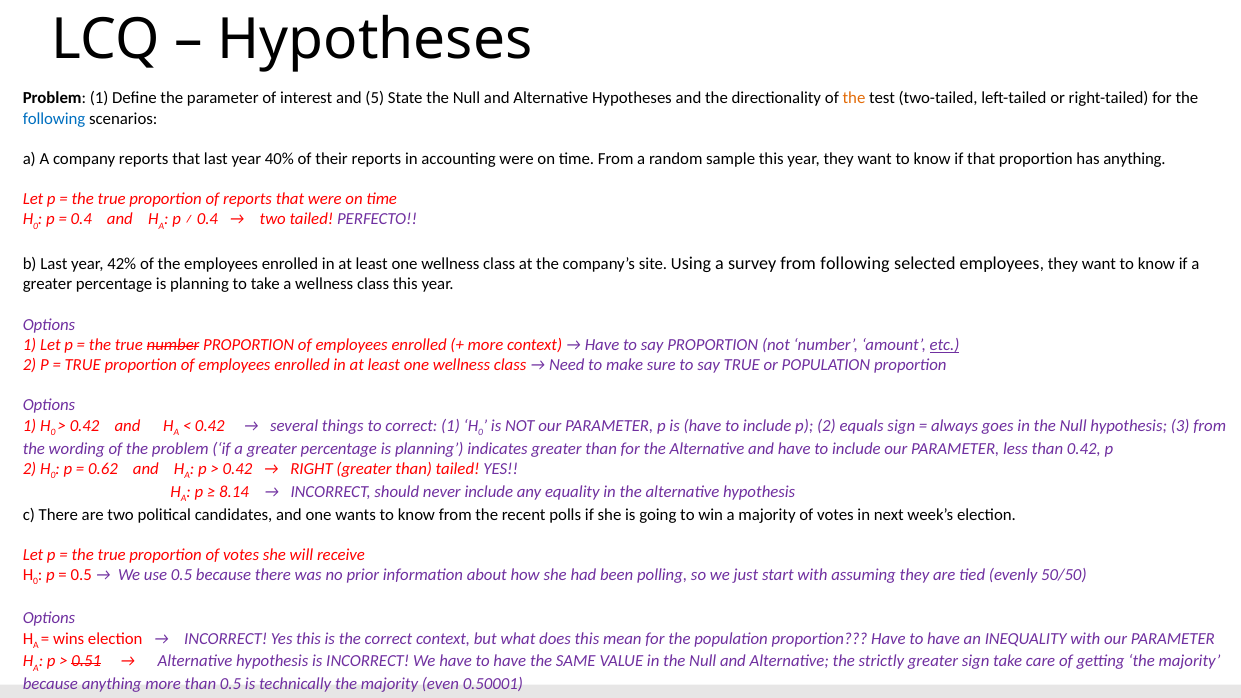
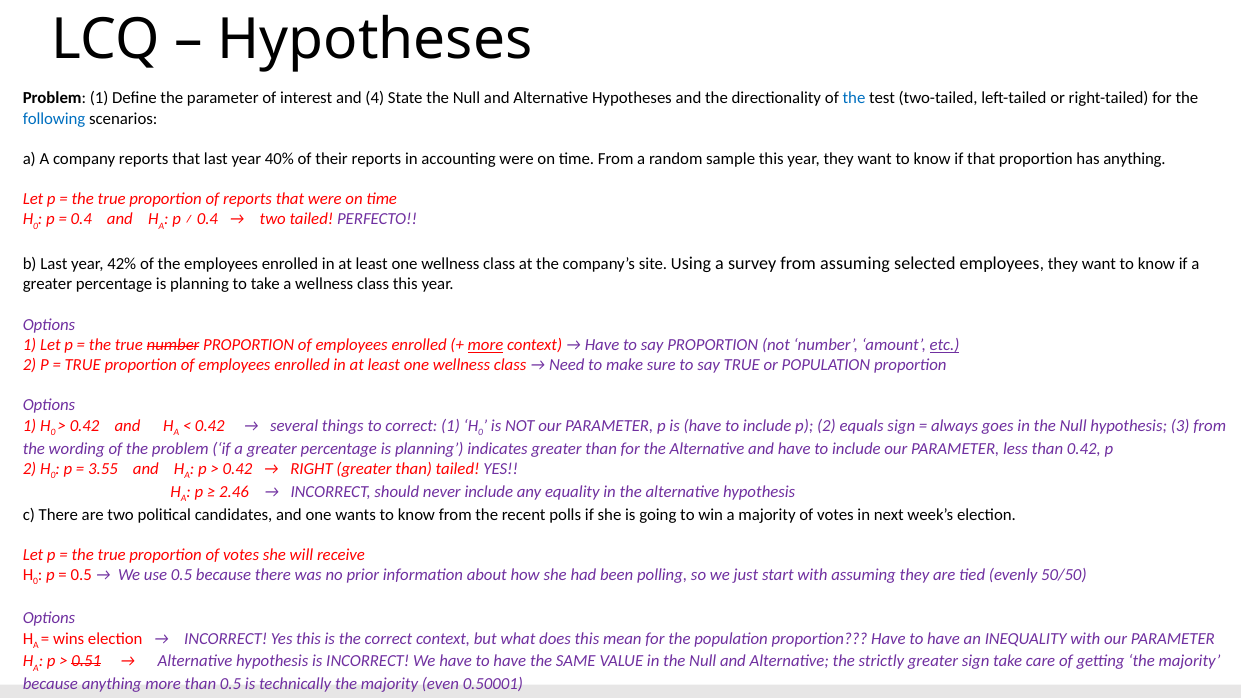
5: 5 -> 4
the at (854, 98) colour: orange -> blue
from following: following -> assuming
more at (485, 345) underline: none -> present
0.62: 0.62 -> 3.55
8.14: 8.14 -> 2.46
